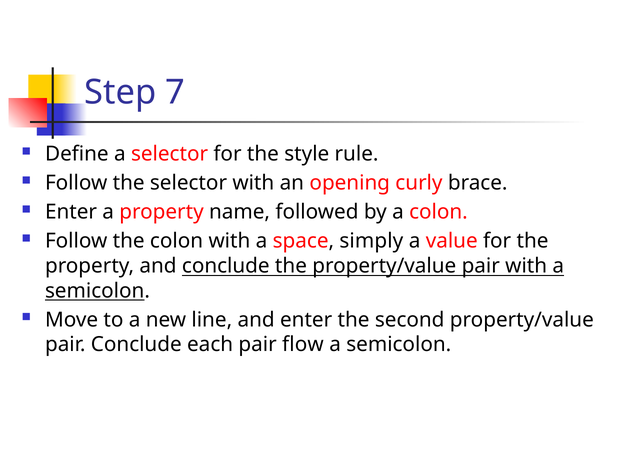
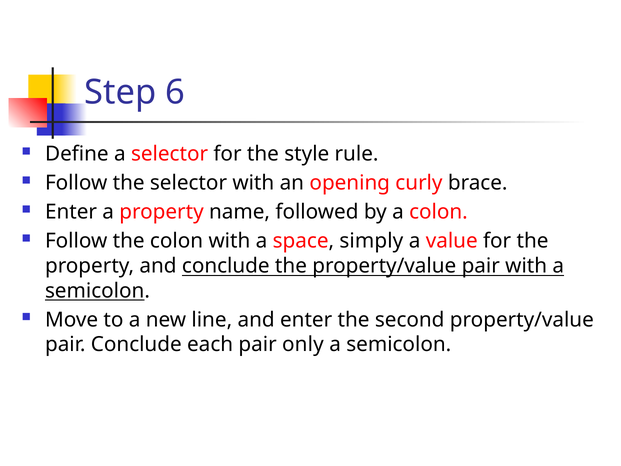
7: 7 -> 6
flow: flow -> only
